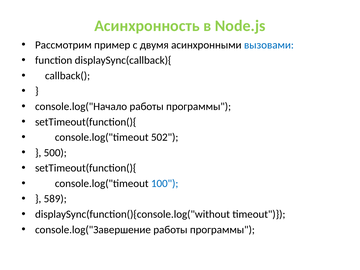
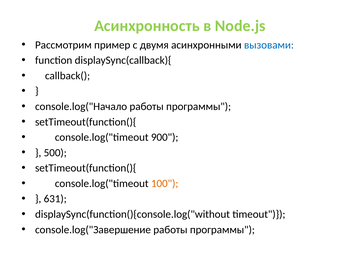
502: 502 -> 900
100 colour: blue -> orange
589: 589 -> 631
